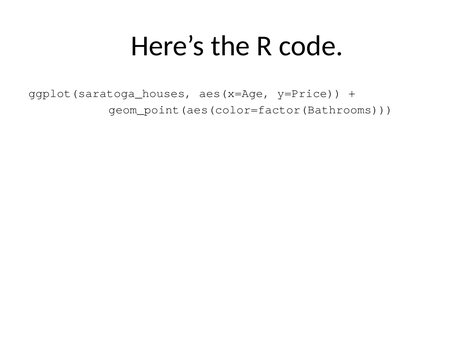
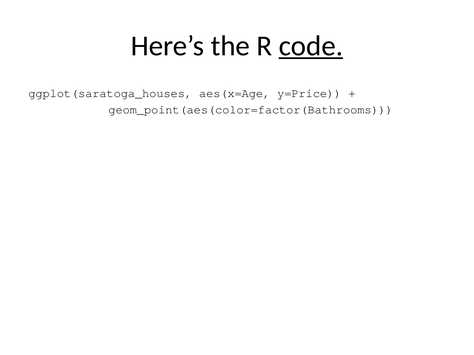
code underline: none -> present
